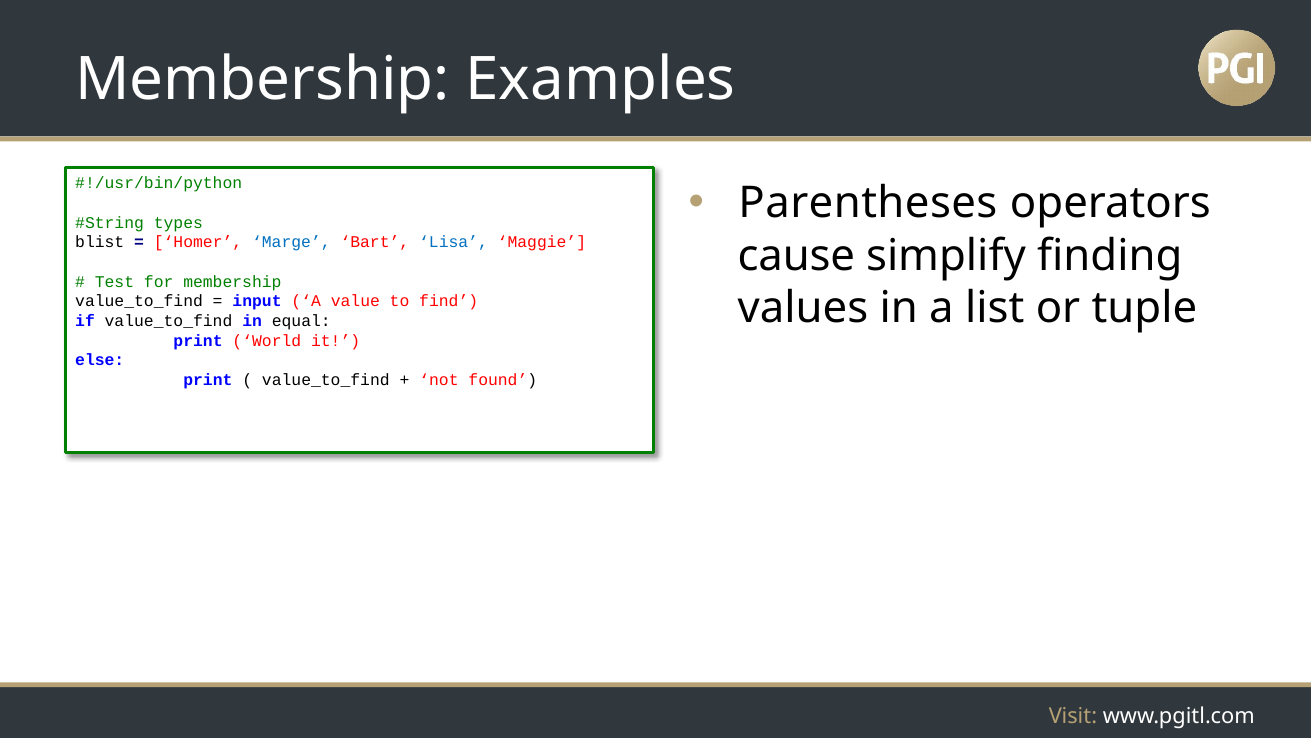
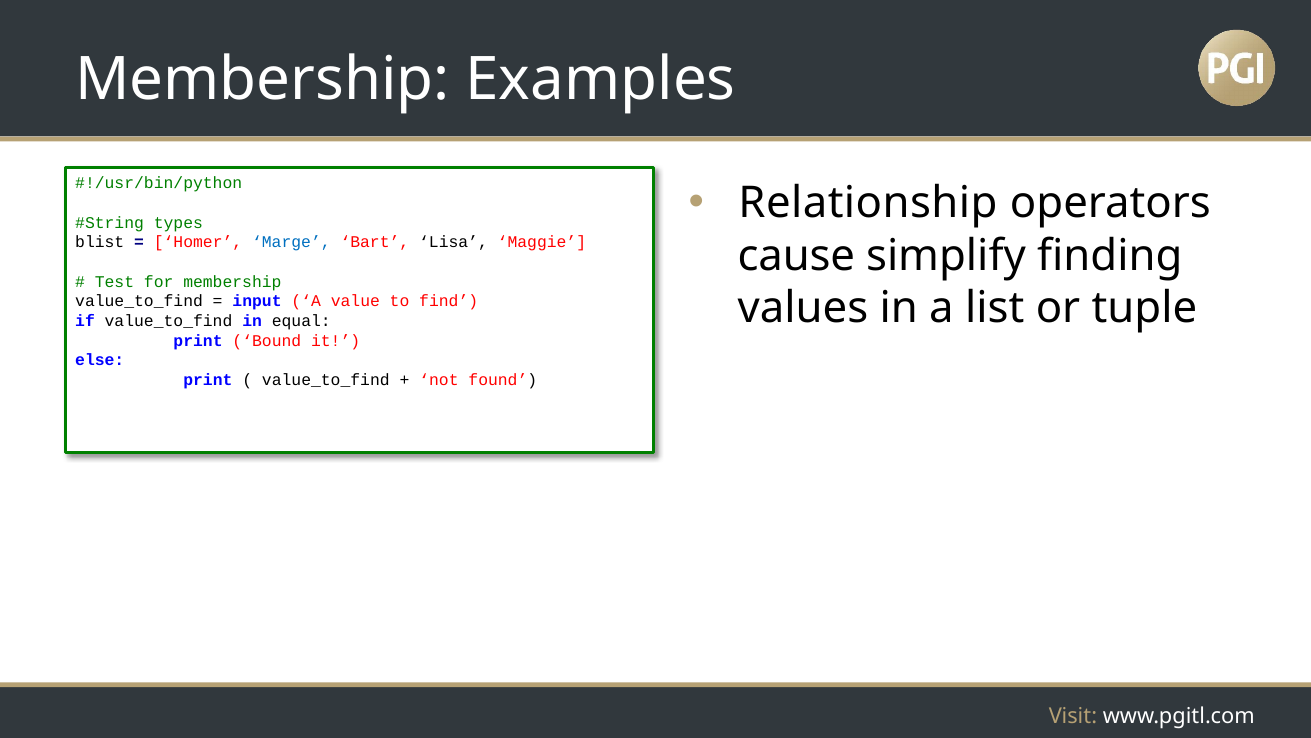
Parentheses: Parentheses -> Relationship
Lisa colour: blue -> black
World: World -> Bound
